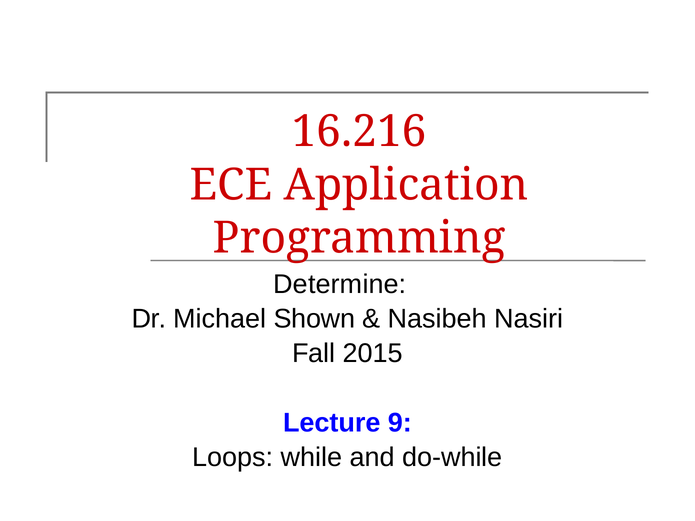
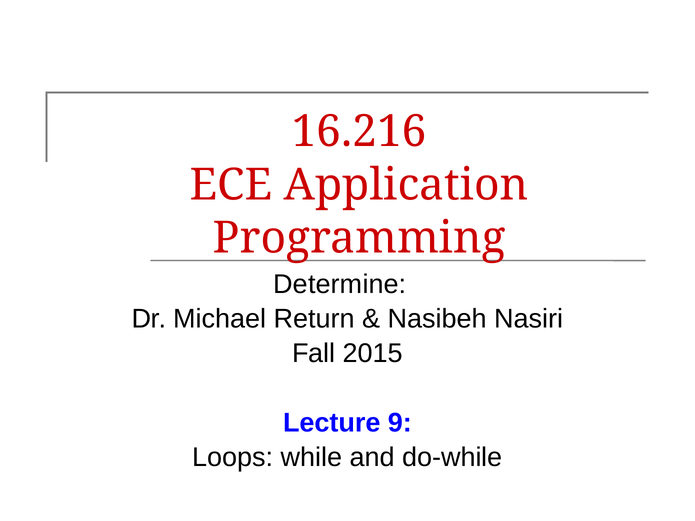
Shown: Shown -> Return
